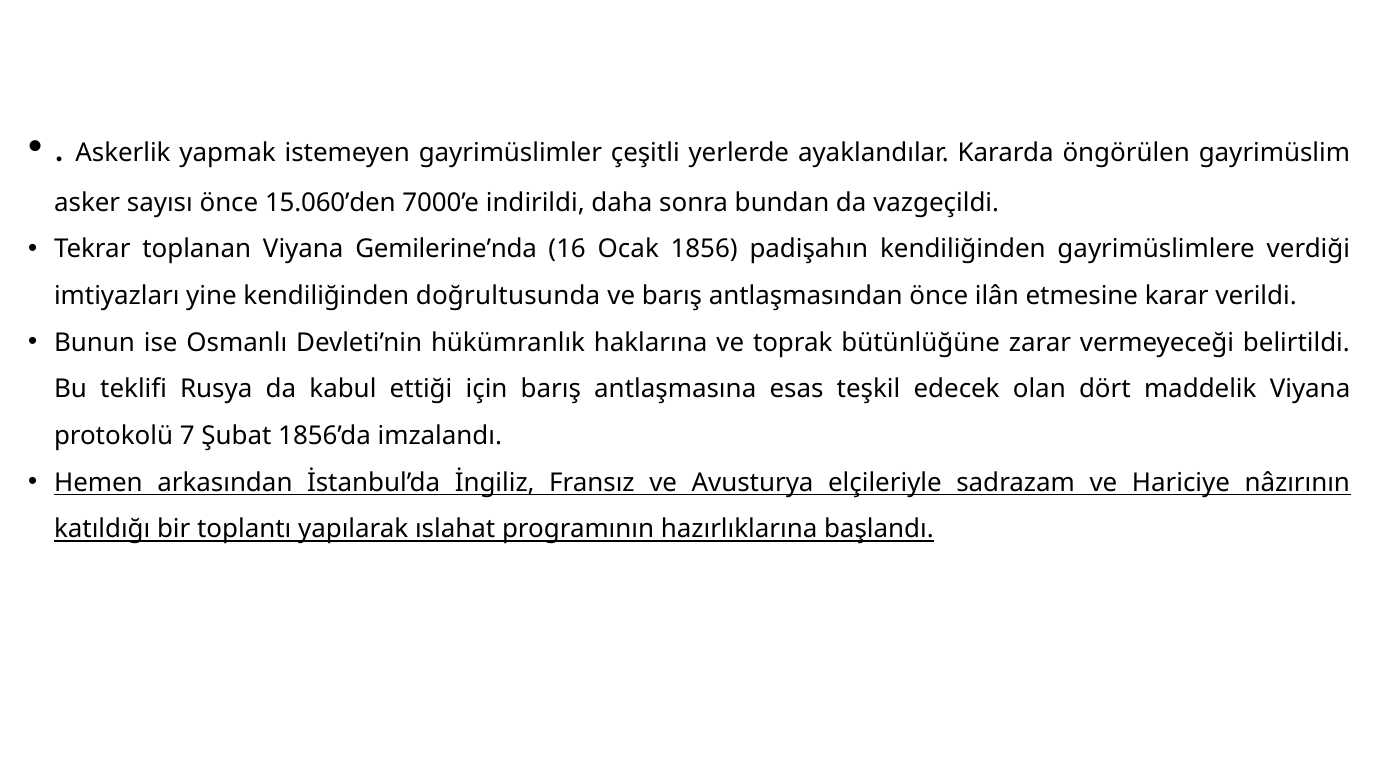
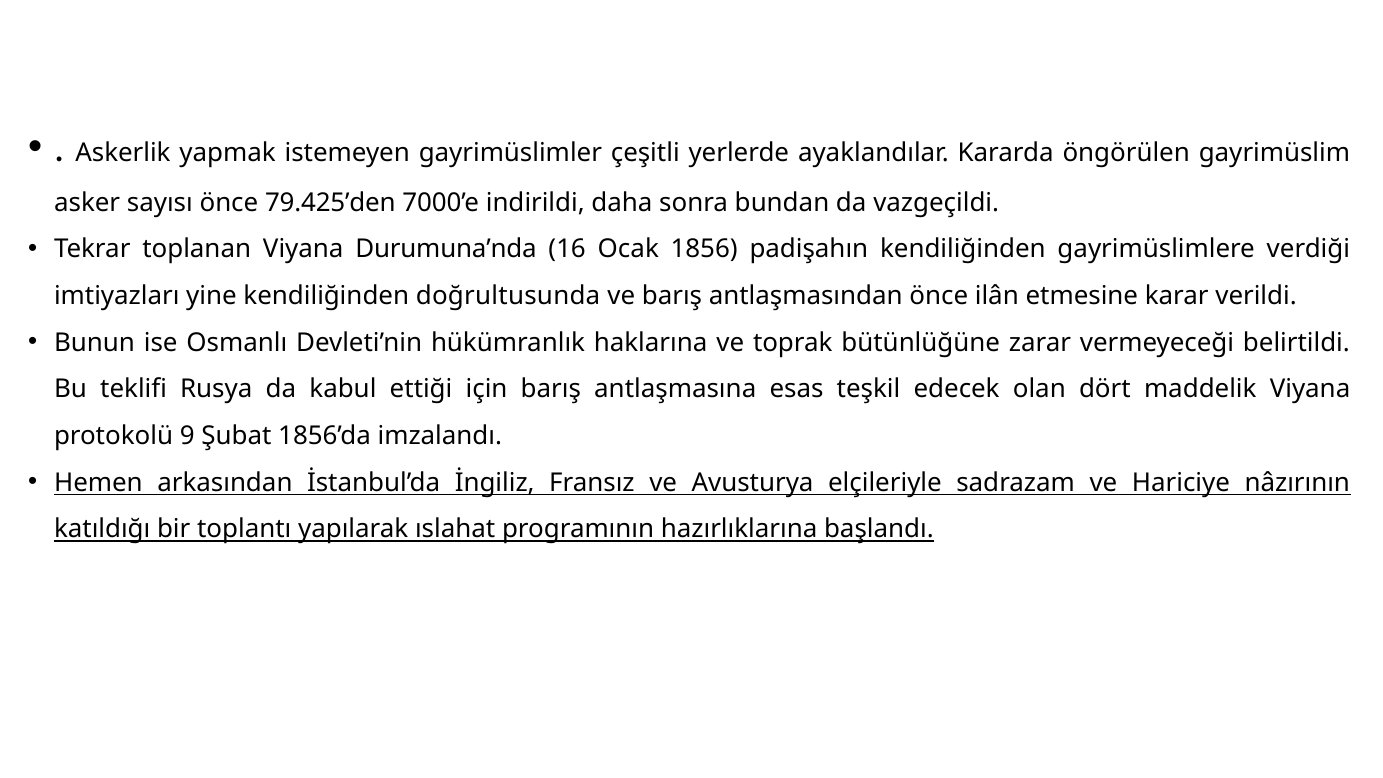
15.060’den: 15.060’den -> 79.425’den
Gemilerine’nda: Gemilerine’nda -> Durumuna’nda
7: 7 -> 9
